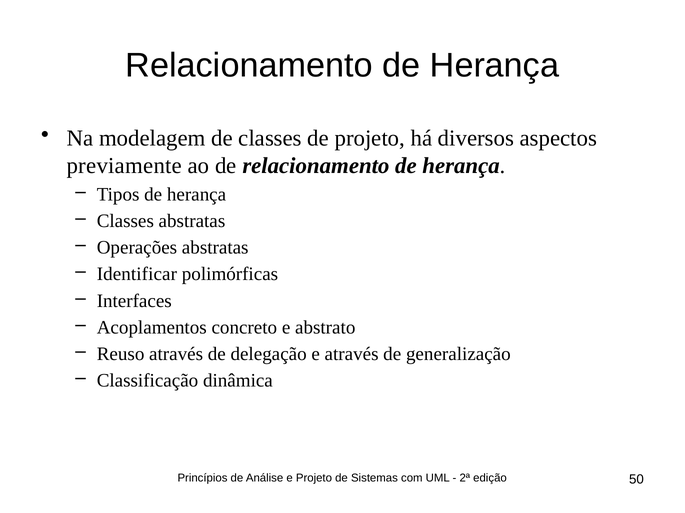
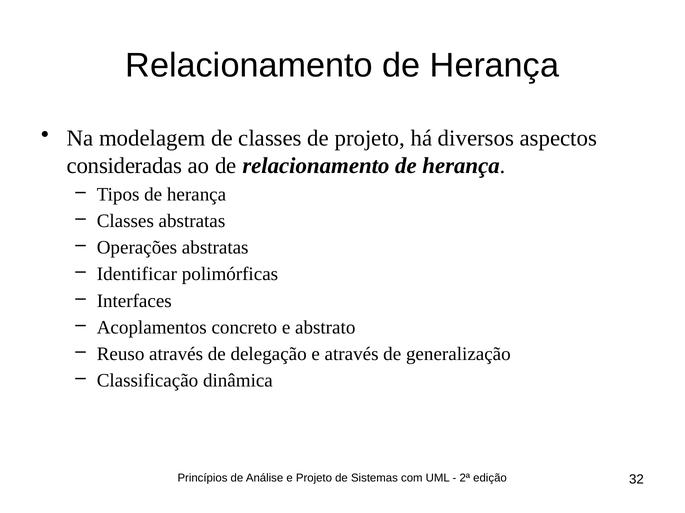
previamente: previamente -> consideradas
50: 50 -> 32
